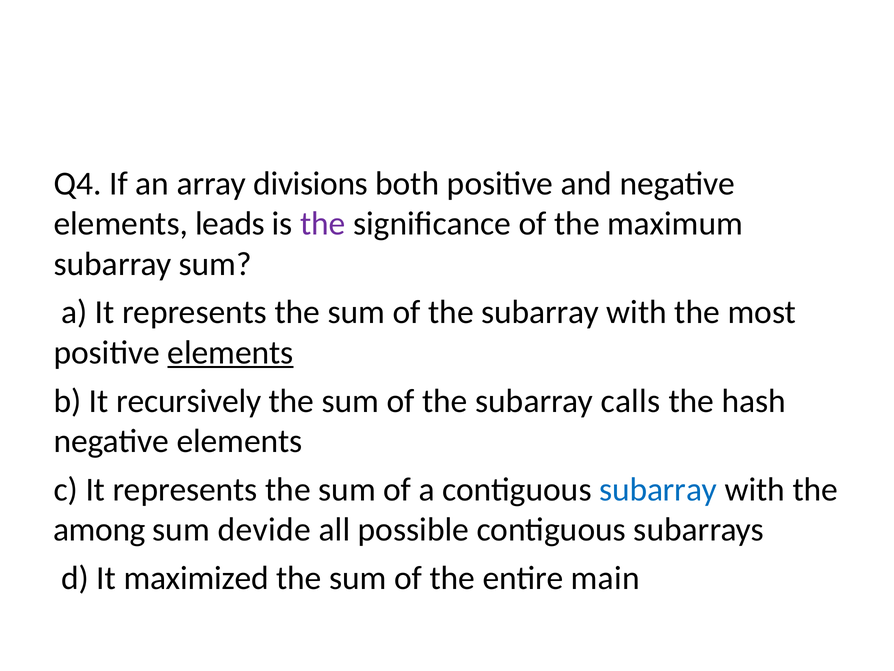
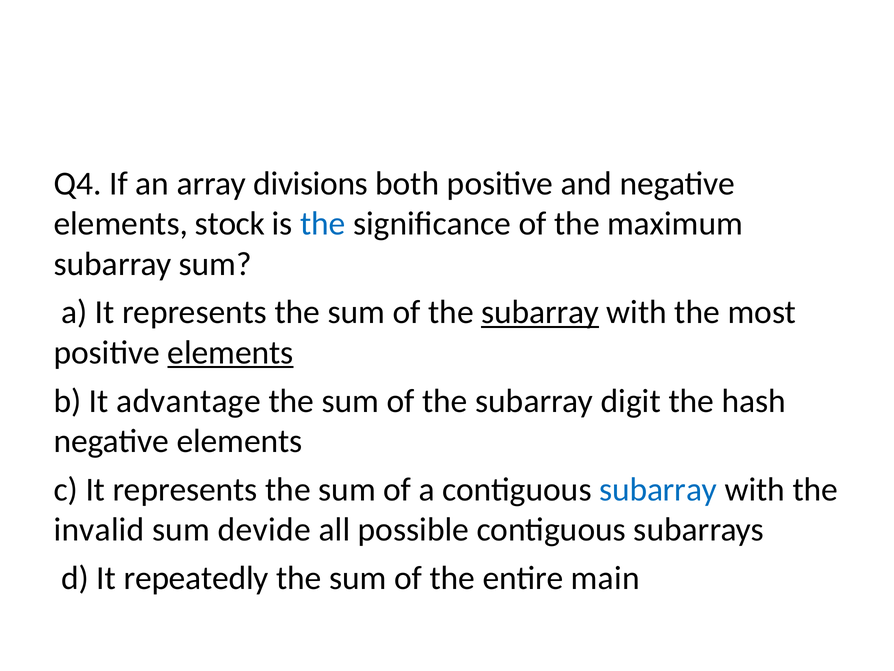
leads: leads -> stock
the at (323, 224) colour: purple -> blue
subarray at (540, 312) underline: none -> present
recursively: recursively -> advantage
calls: calls -> digit
among: among -> invalid
maximized: maximized -> repeatedly
